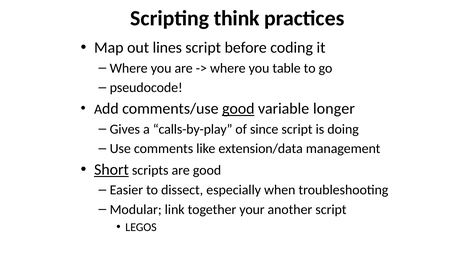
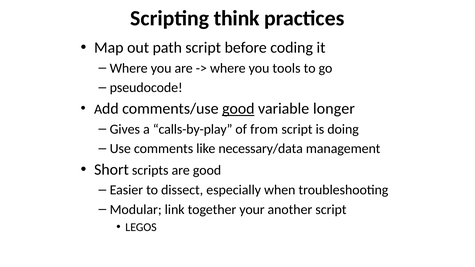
lines: lines -> path
table: table -> tools
since: since -> from
extension/data: extension/data -> necessary/data
Short underline: present -> none
